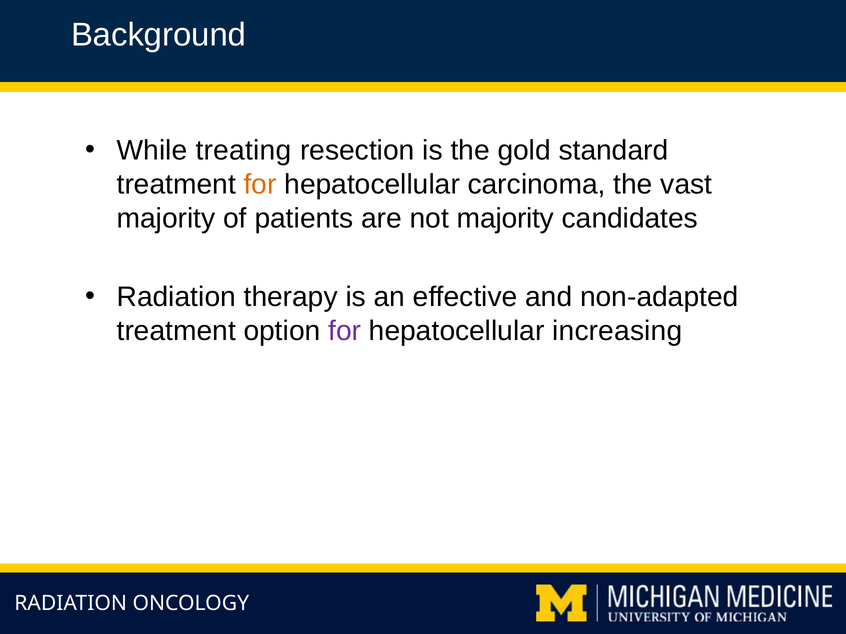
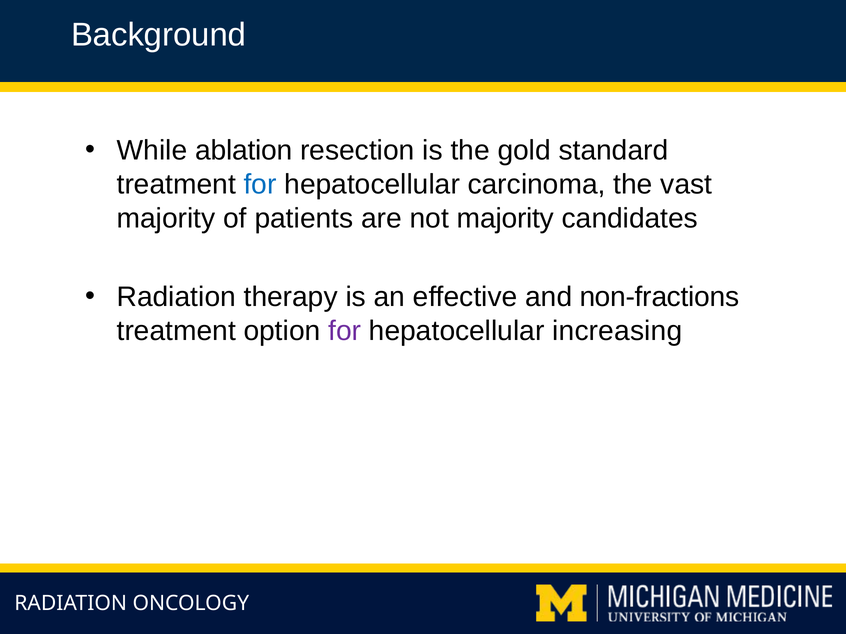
treating: treating -> ablation
for at (260, 185) colour: orange -> blue
non-adapted: non-adapted -> non-fractions
